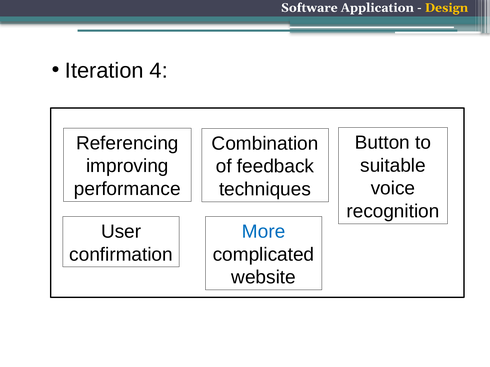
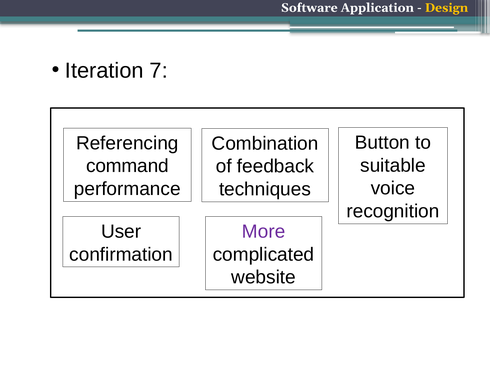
4: 4 -> 7
improving: improving -> command
More colour: blue -> purple
